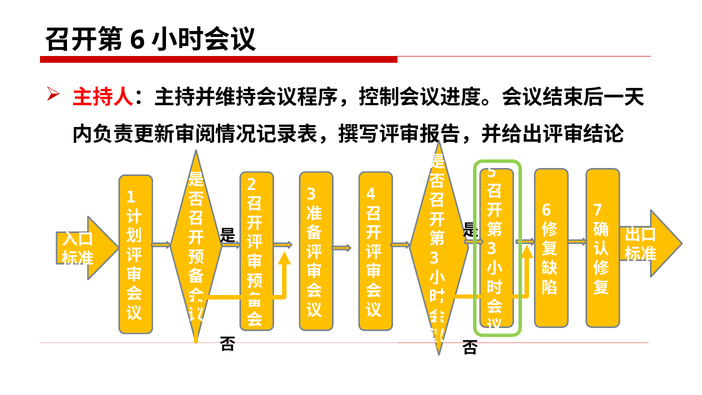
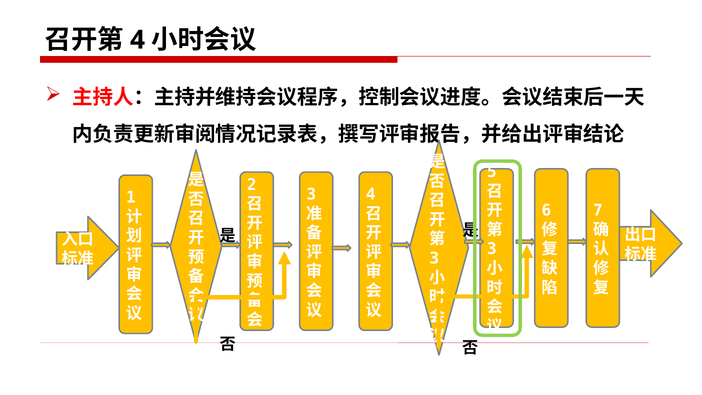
6 at (137, 40): 6 -> 4
